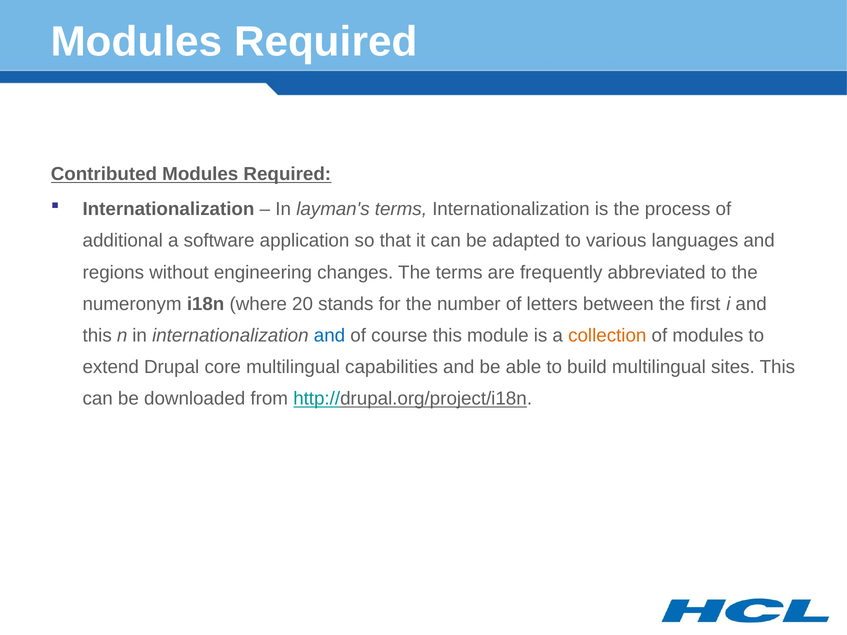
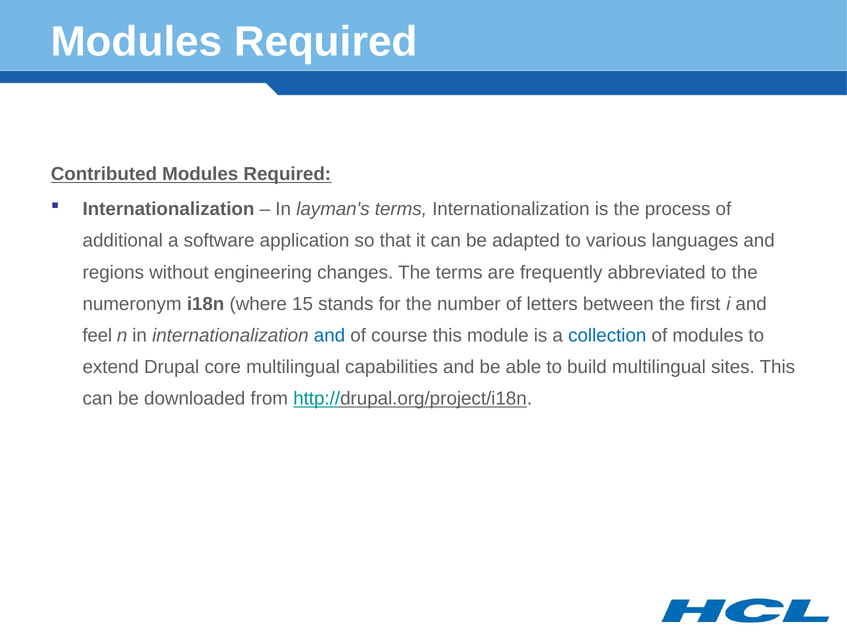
20: 20 -> 15
this at (97, 336): this -> feel
collection colour: orange -> blue
